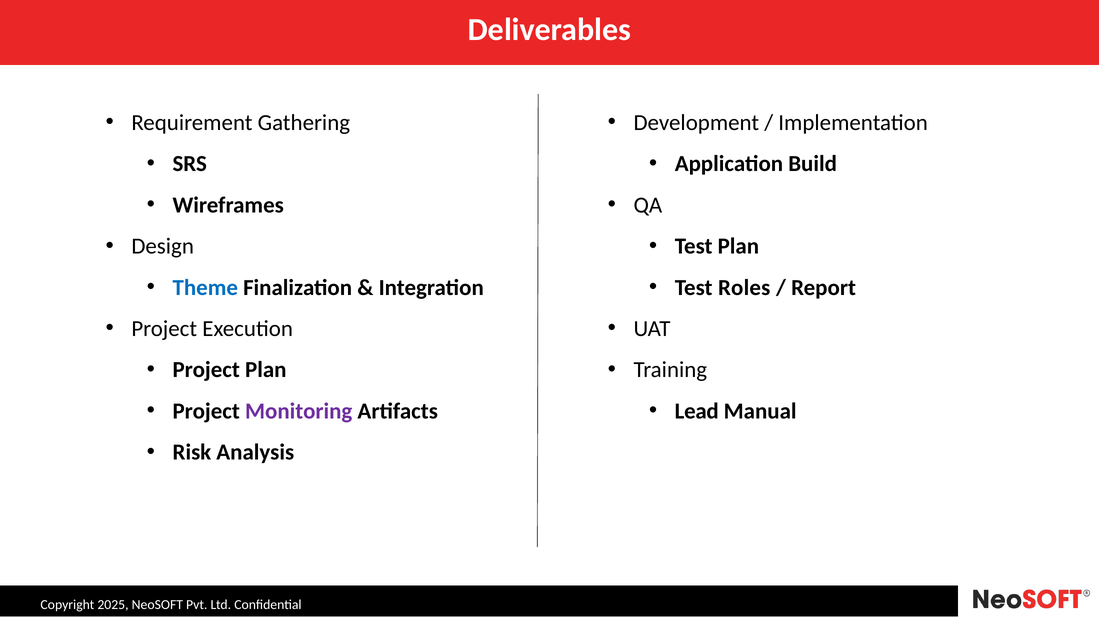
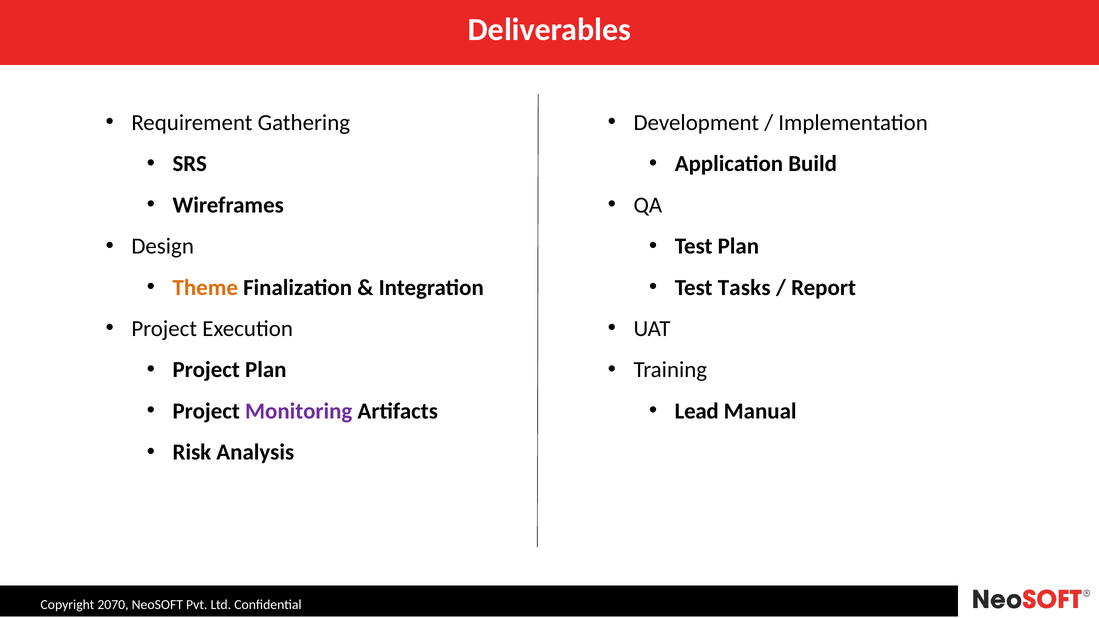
Theme colour: blue -> orange
Roles: Roles -> Tasks
2025: 2025 -> 2070
